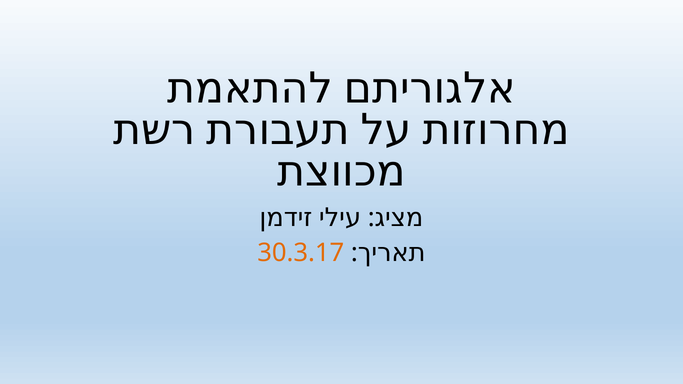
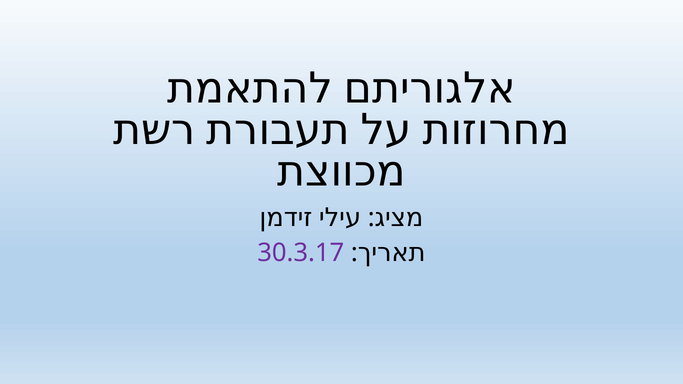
30.3.17 colour: orange -> purple
